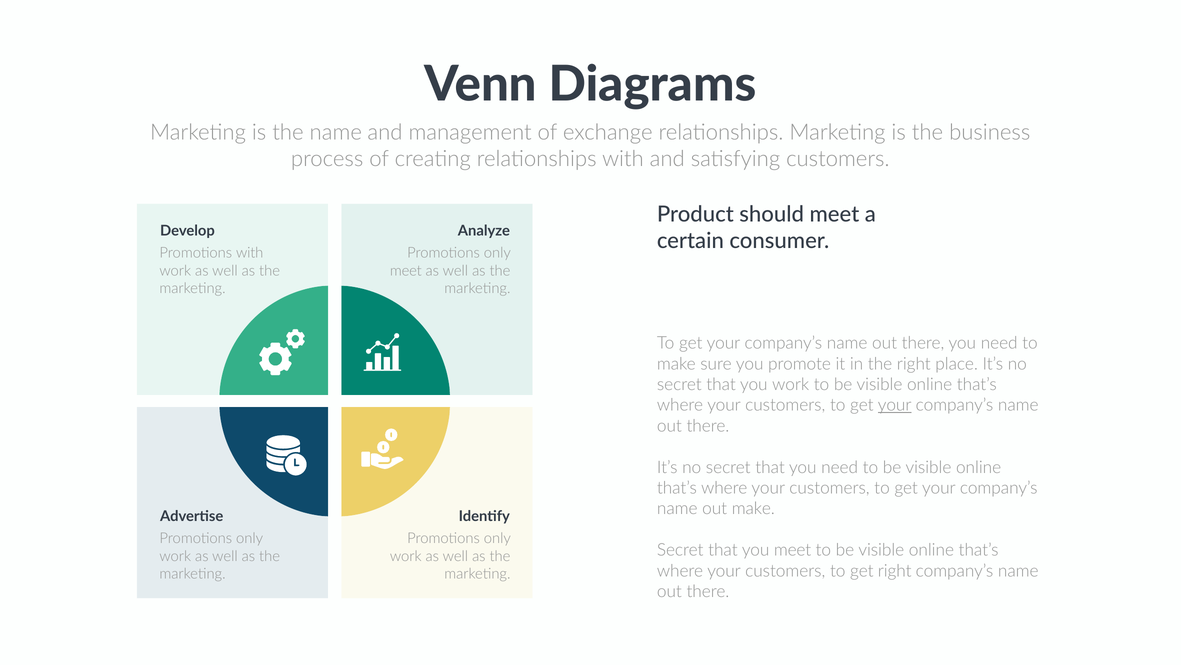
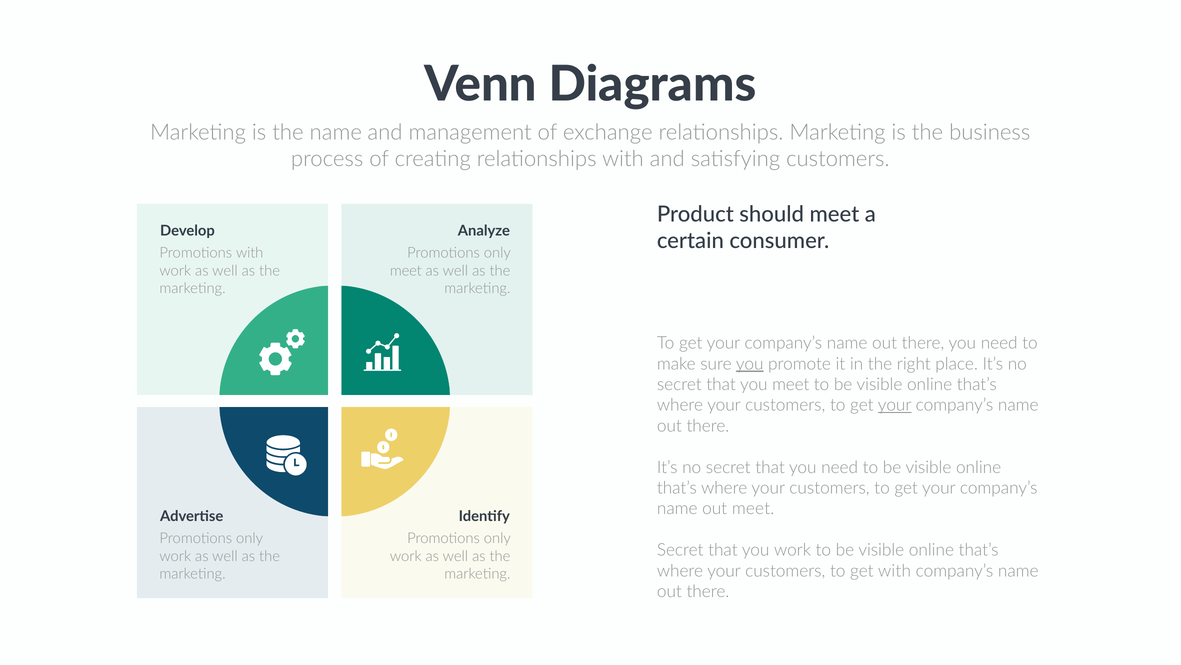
you at (750, 364) underline: none -> present
you work: work -> meet
out make: make -> meet
you meet: meet -> work
get right: right -> with
